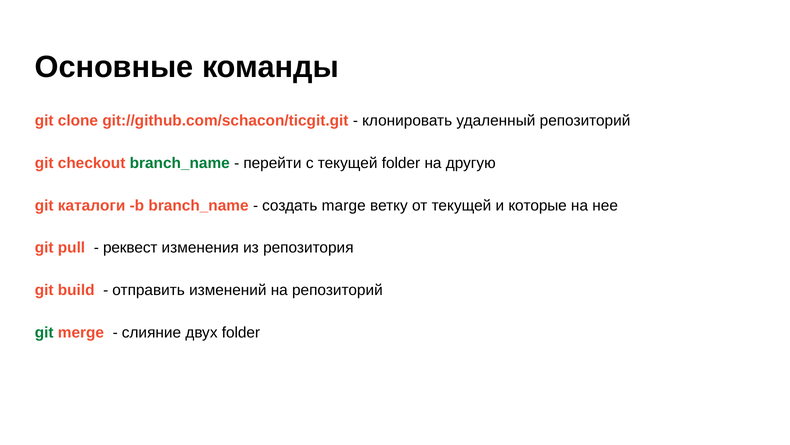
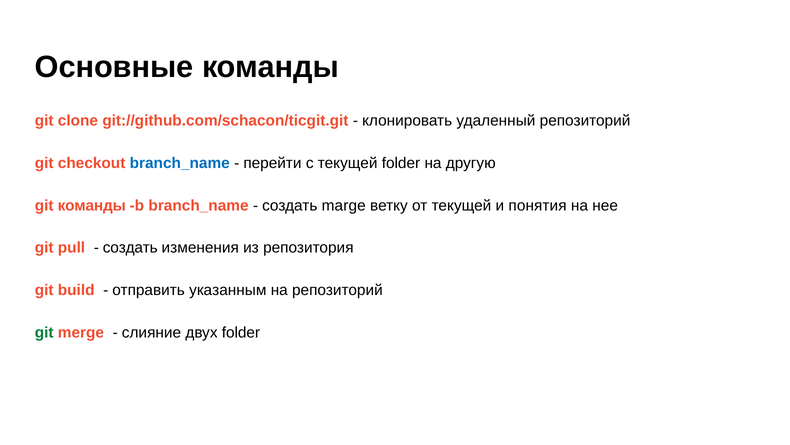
branch_name at (180, 163) colour: green -> blue
git каталоги: каталоги -> команды
которые: которые -> понятия
реквест at (130, 248): реквест -> создать
изменений: изменений -> указанным
